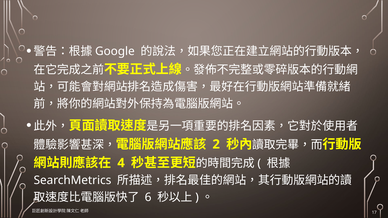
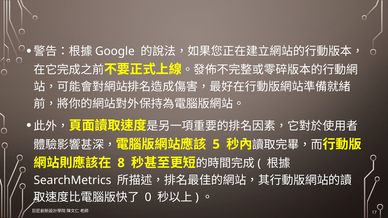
2: 2 -> 5
4: 4 -> 8
6: 6 -> 0
